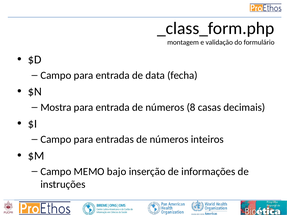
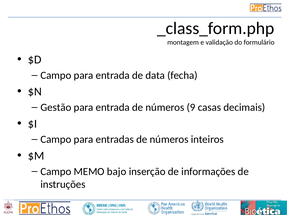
Mostra: Mostra -> Gestão
8: 8 -> 9
